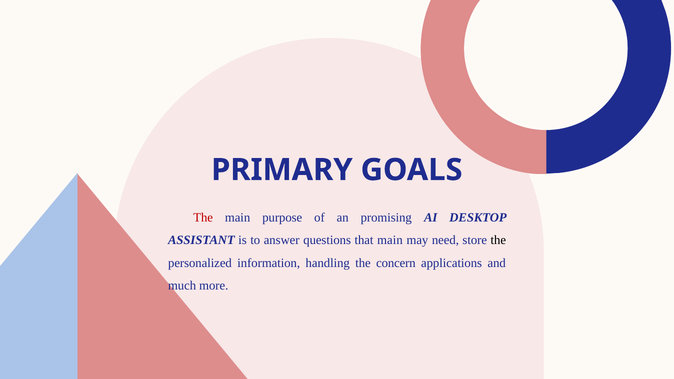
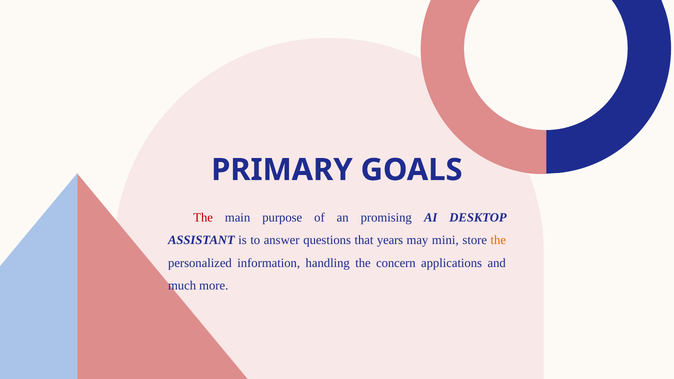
that main: main -> years
need: need -> mini
the at (498, 240) colour: black -> orange
